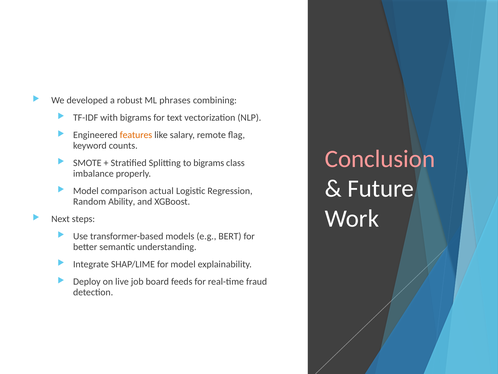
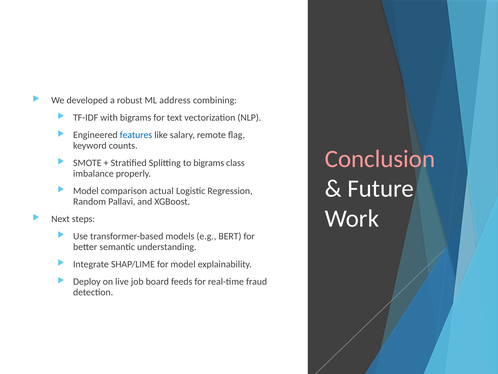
phrases: phrases -> address
features colour: orange -> blue
Ability: Ability -> Pallavi
